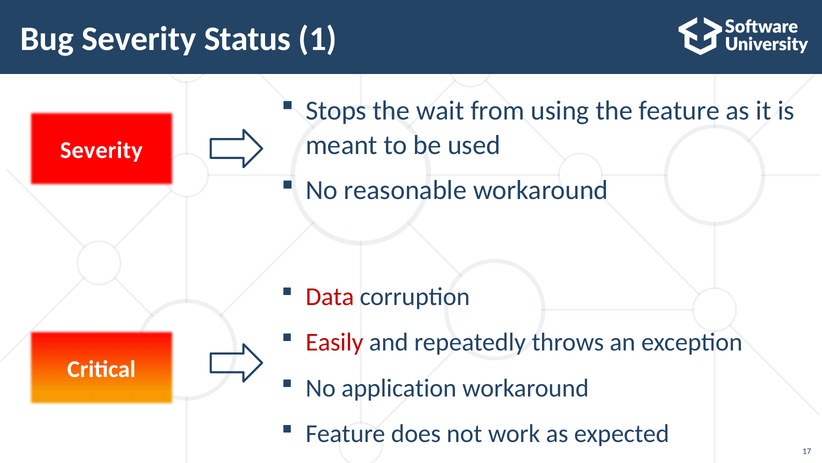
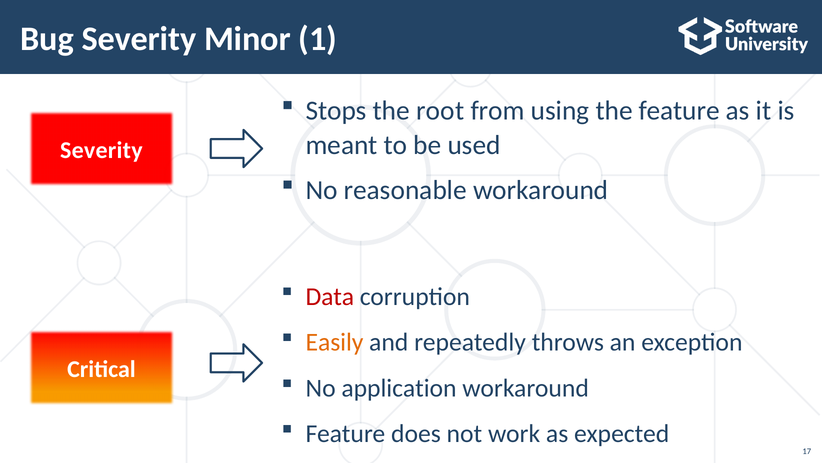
Status: Status -> Minor
wait: wait -> root
Easily colour: red -> orange
